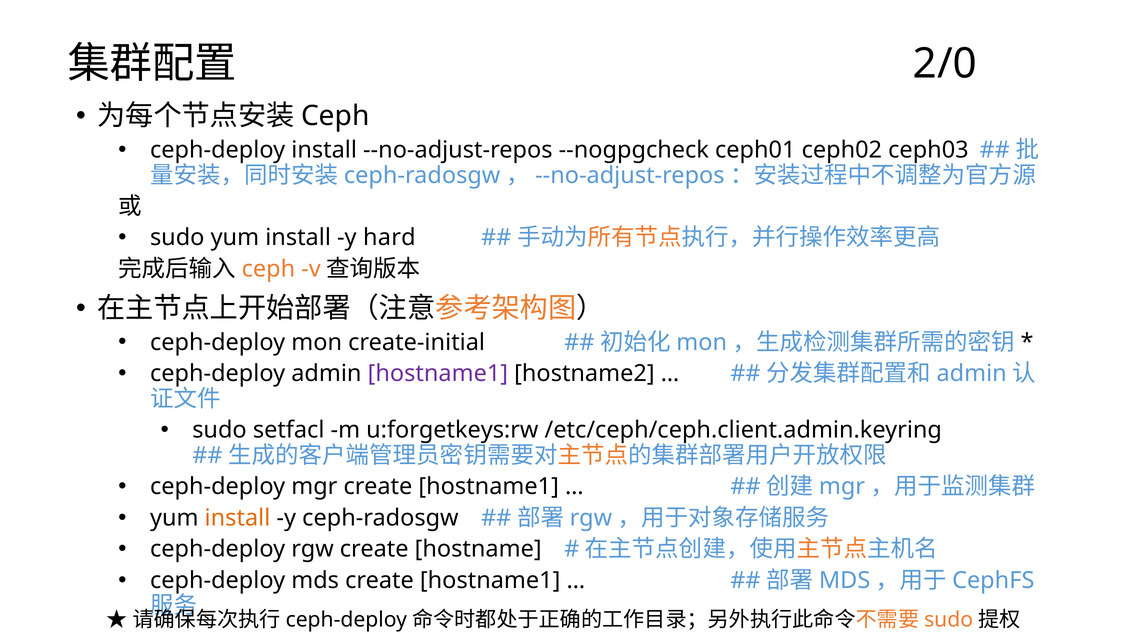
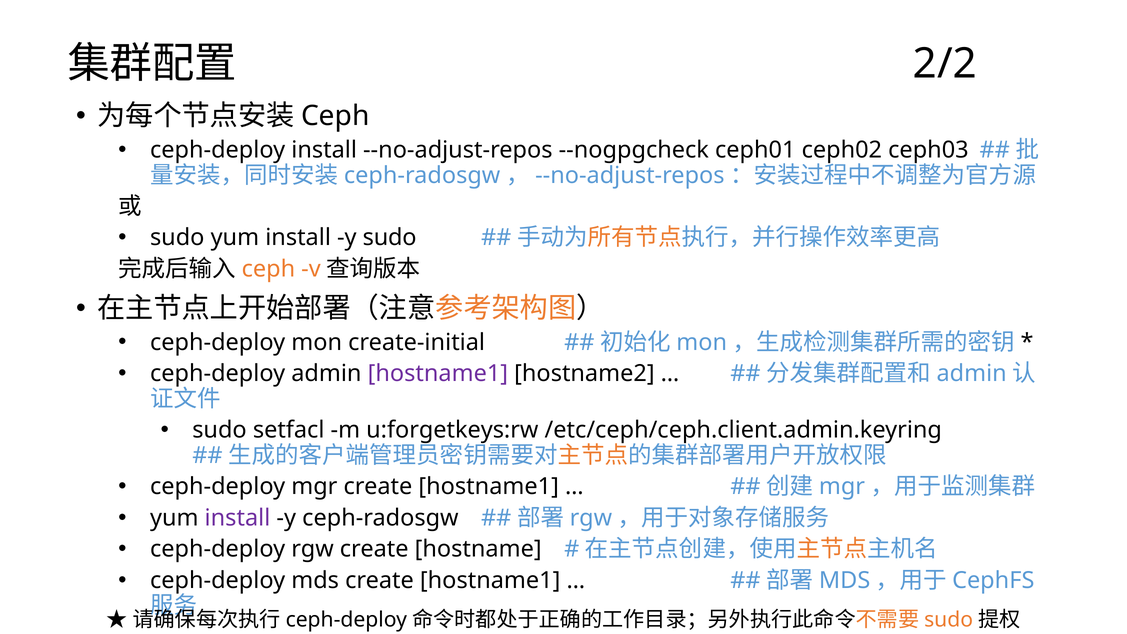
2/0: 2/0 -> 2/2
y hard: hard -> sudo
install at (237, 518) colour: orange -> purple
